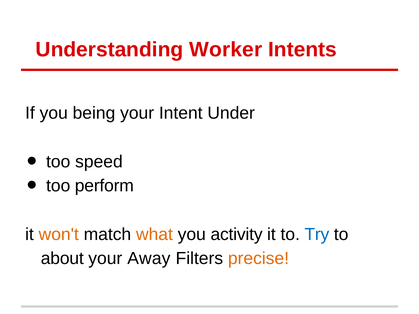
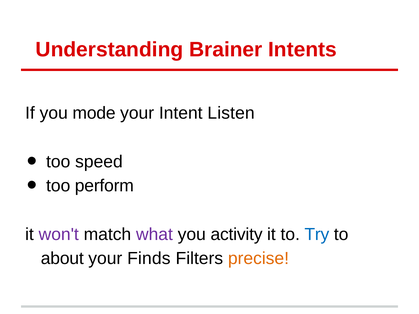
Worker: Worker -> Brainer
being: being -> mode
Under: Under -> Listen
won't colour: orange -> purple
what colour: orange -> purple
Away: Away -> Finds
